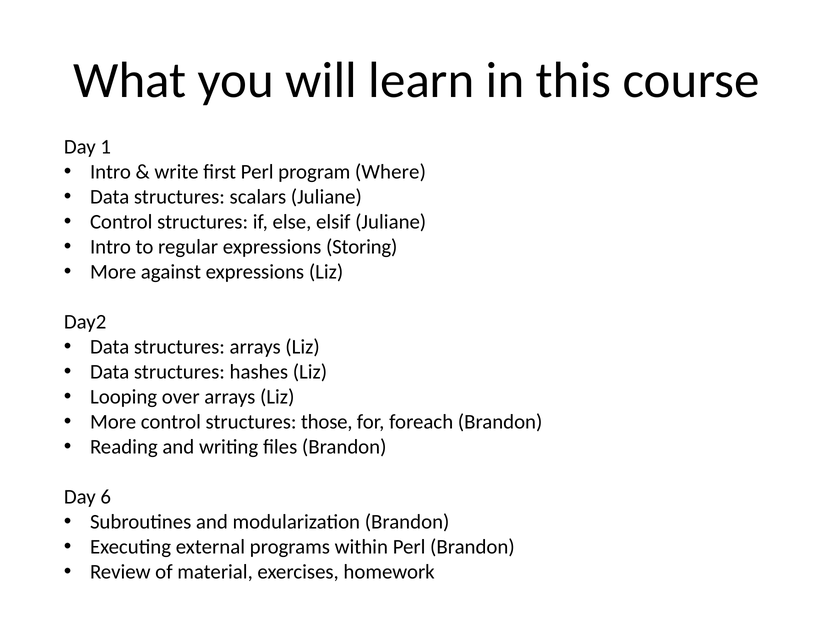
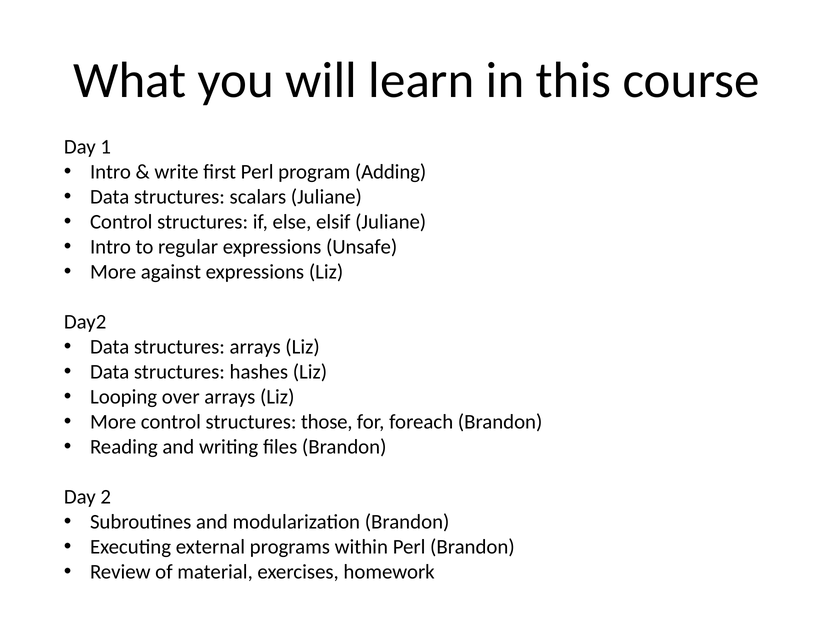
Where: Where -> Adding
Storing: Storing -> Unsafe
6: 6 -> 2
